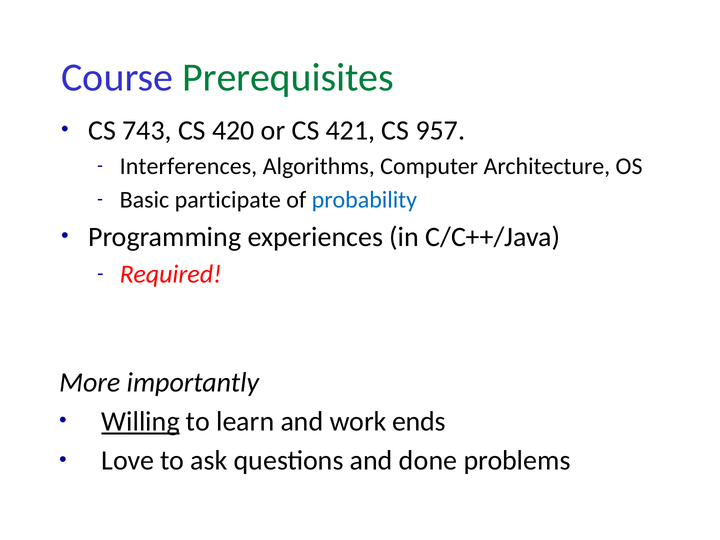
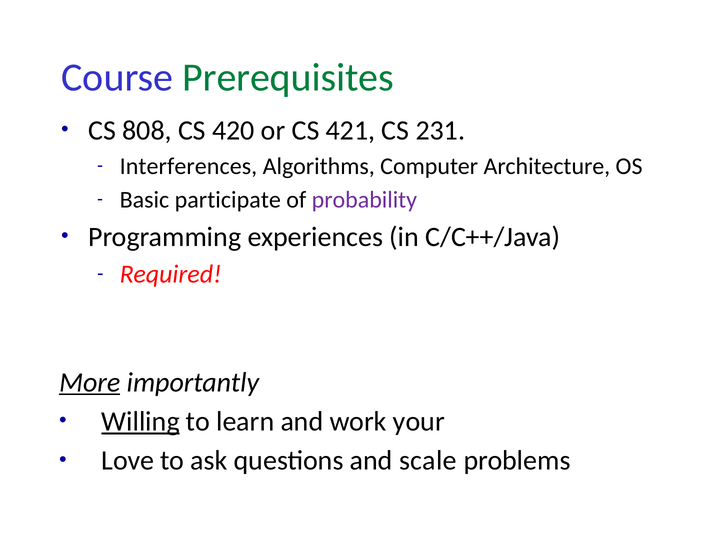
743: 743 -> 808
957: 957 -> 231
probability colour: blue -> purple
More underline: none -> present
ends: ends -> your
done: done -> scale
